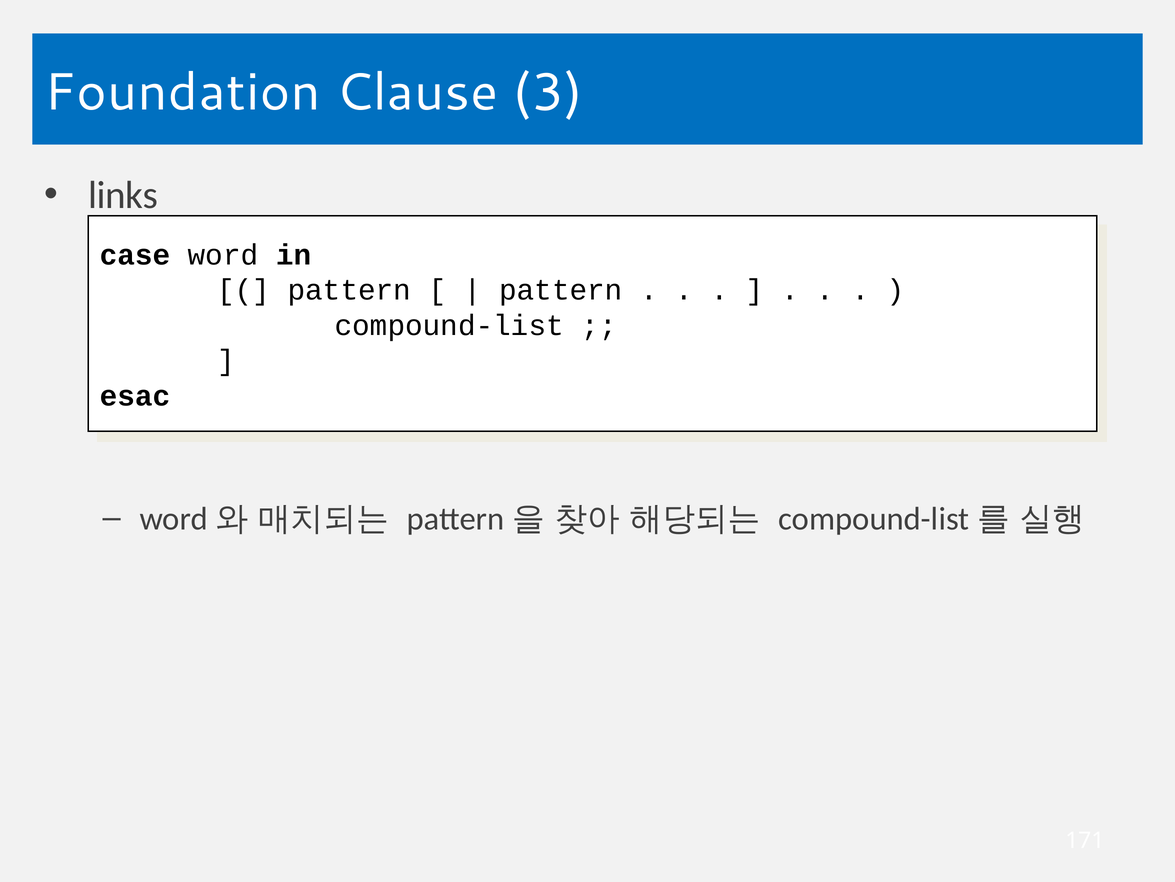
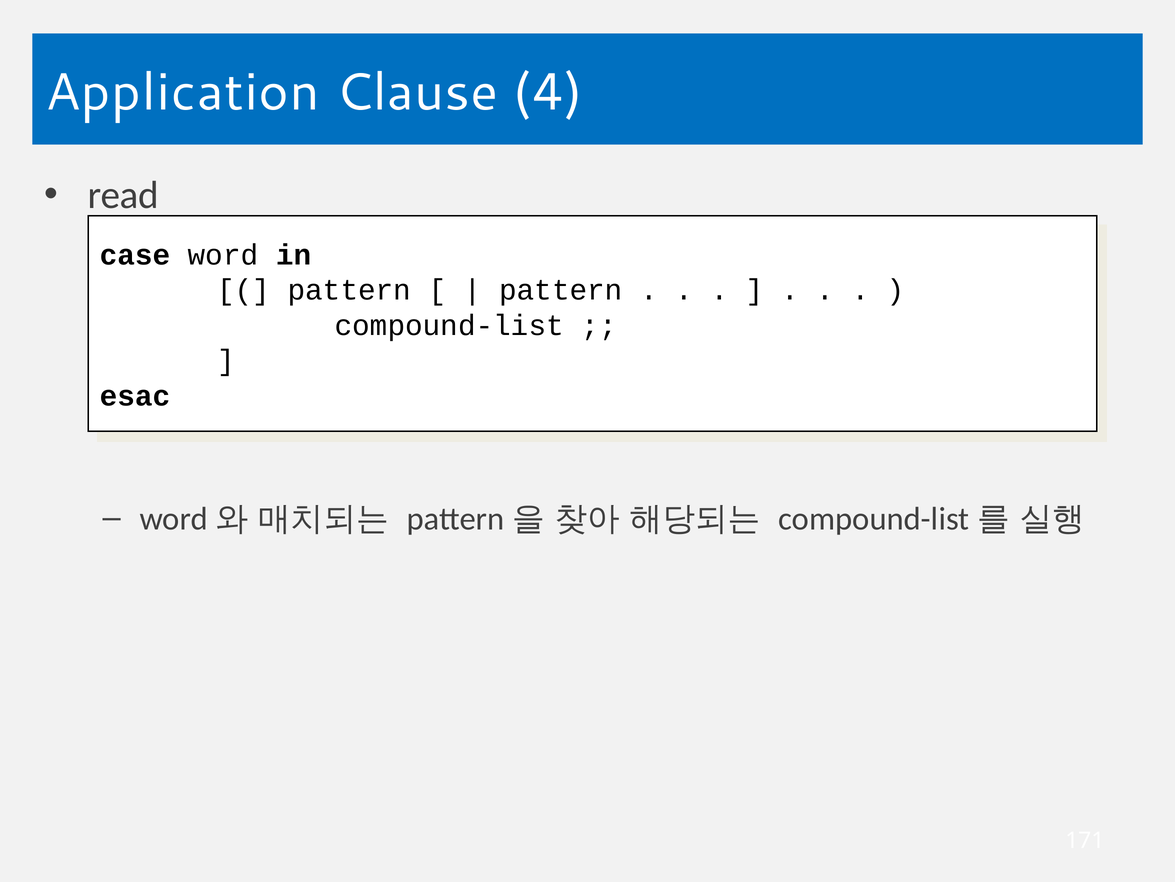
Foundation: Foundation -> Application
3: 3 -> 4
links: links -> read
